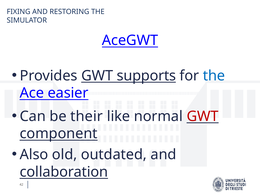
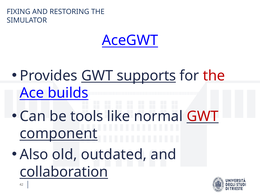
the at (214, 76) colour: blue -> red
easier: easier -> builds
their: their -> tools
